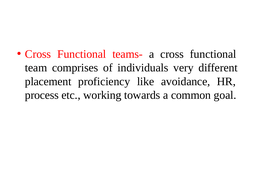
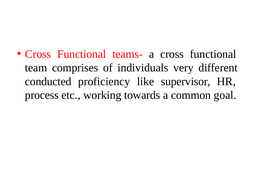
placement: placement -> conducted
avoidance: avoidance -> supervisor
